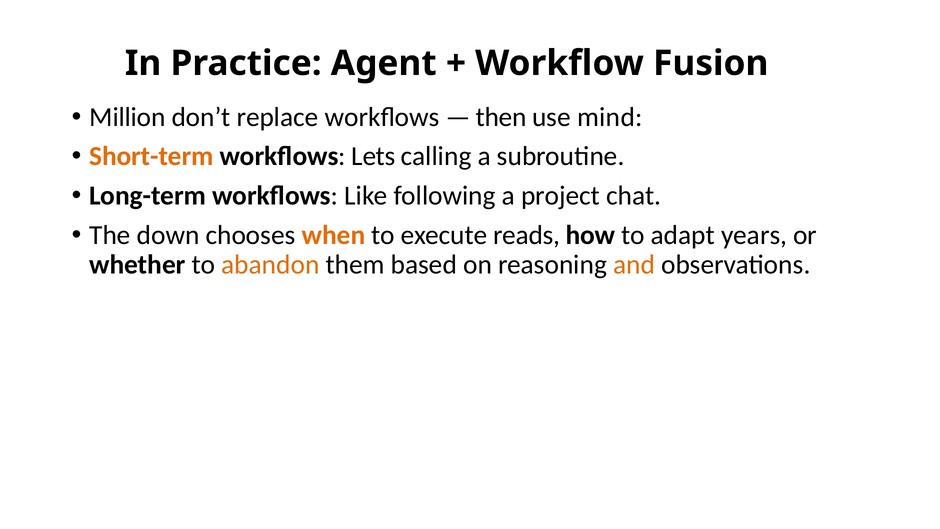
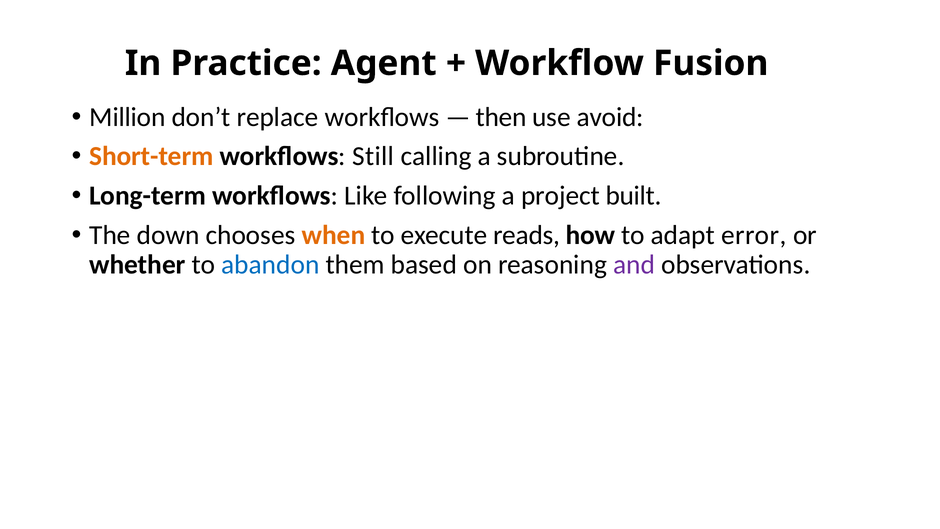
mind: mind -> avoid
Lets: Lets -> Still
chat: chat -> built
years: years -> error
abandon colour: orange -> blue
and colour: orange -> purple
